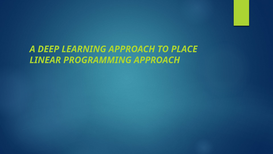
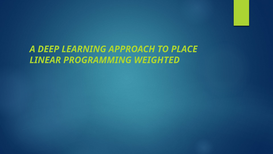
PROGRAMMING APPROACH: APPROACH -> WEIGHTED
